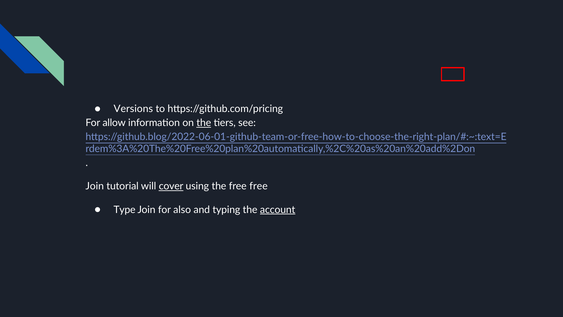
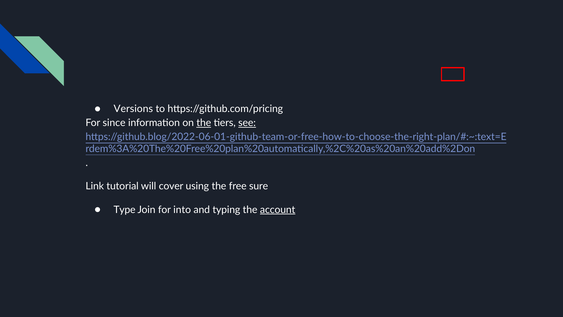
allow: allow -> since
see underline: none -> present
Join at (95, 186): Join -> Link
cover underline: present -> none
free free: free -> sure
also: also -> into
